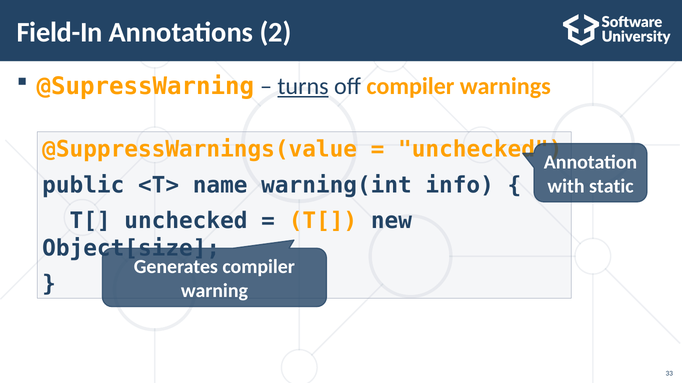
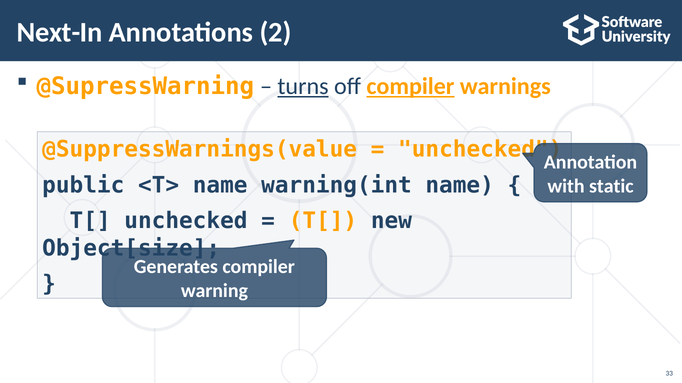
Field-In: Field-In -> Next-In
compiler at (410, 87) underline: none -> present
warning(int info: info -> name
